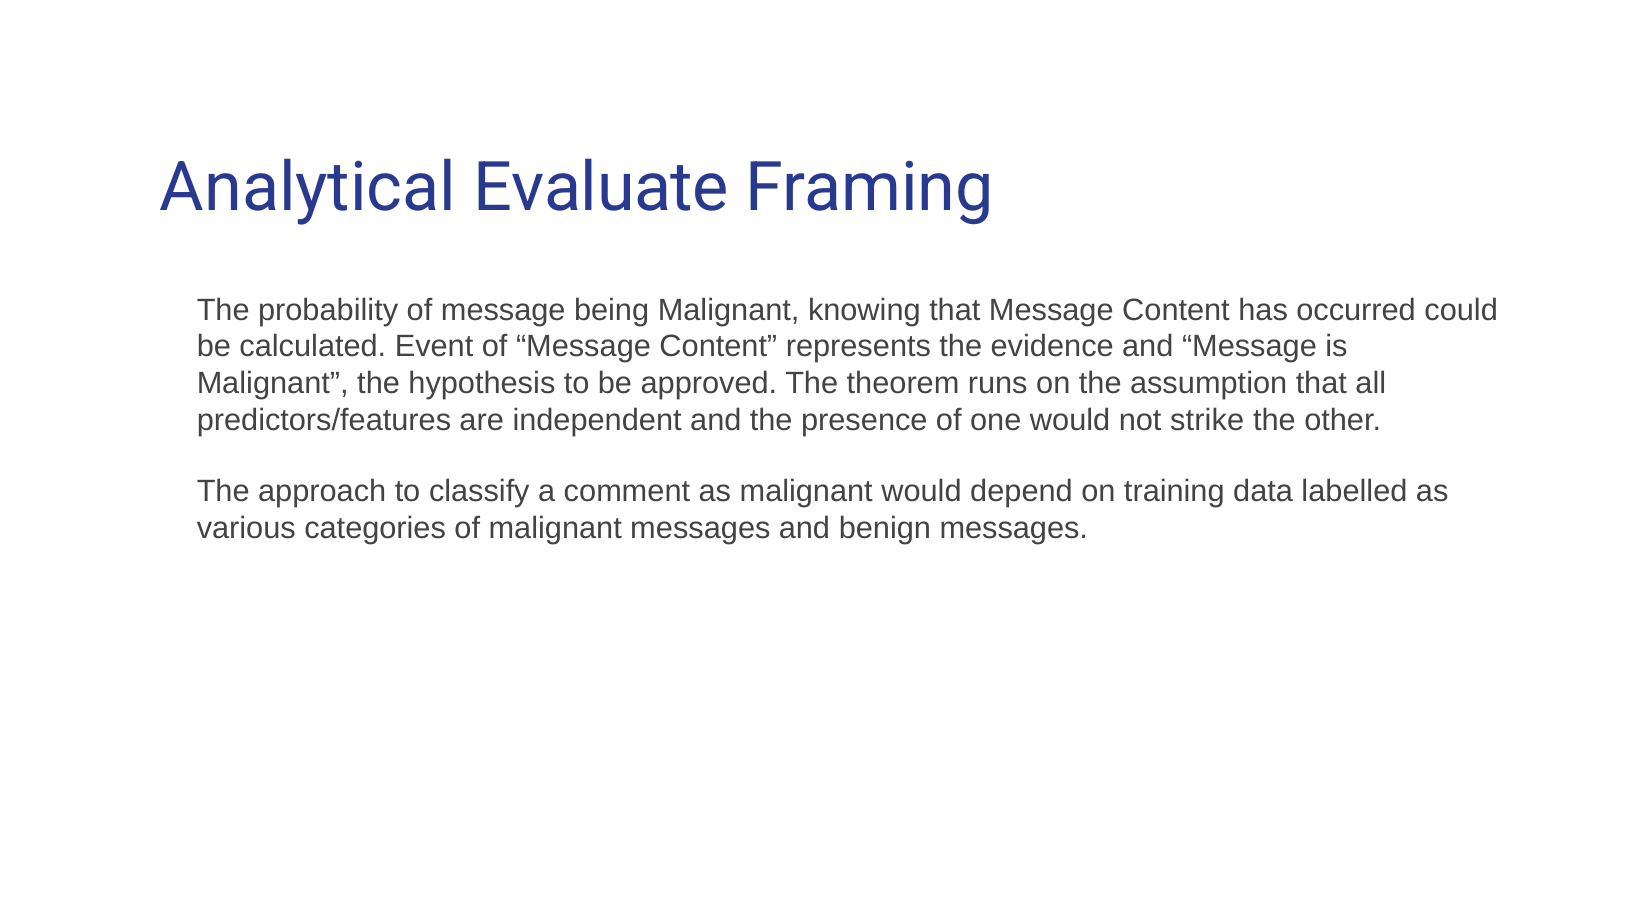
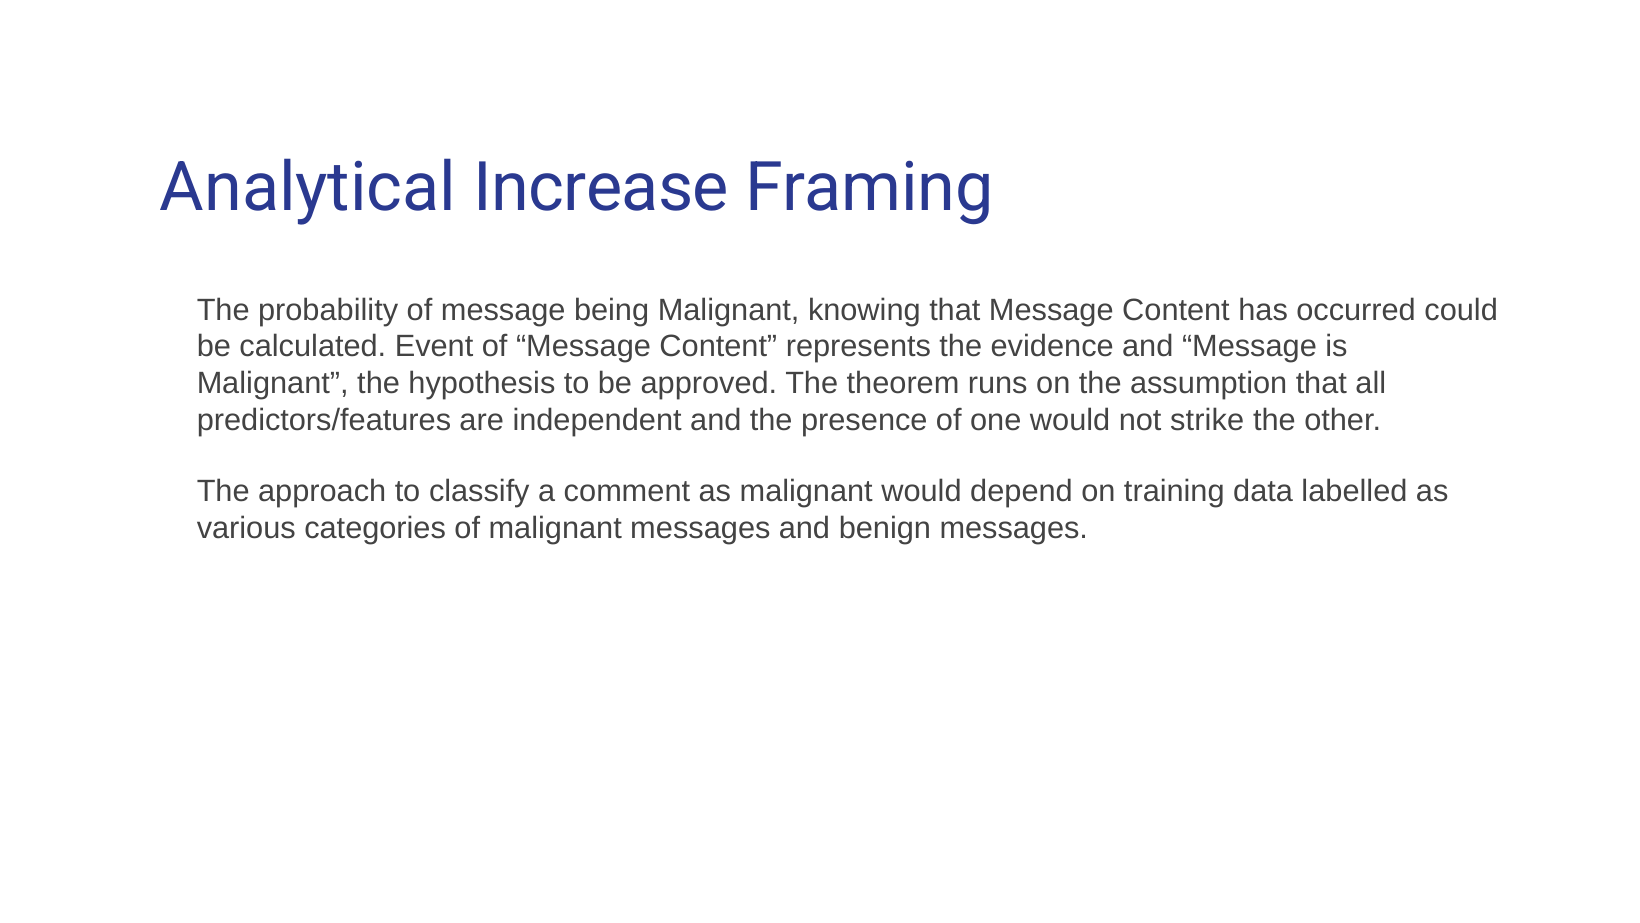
Evaluate: Evaluate -> Increase
